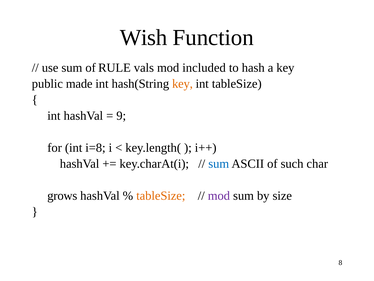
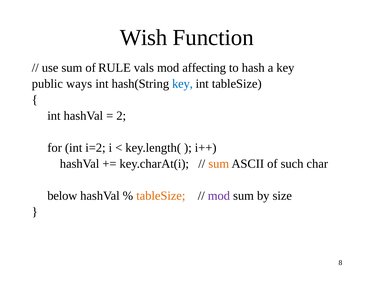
included: included -> affecting
made: made -> ways
key at (182, 84) colour: orange -> blue
9: 9 -> 2
i=8: i=8 -> i=2
sum at (219, 163) colour: blue -> orange
grows: grows -> below
